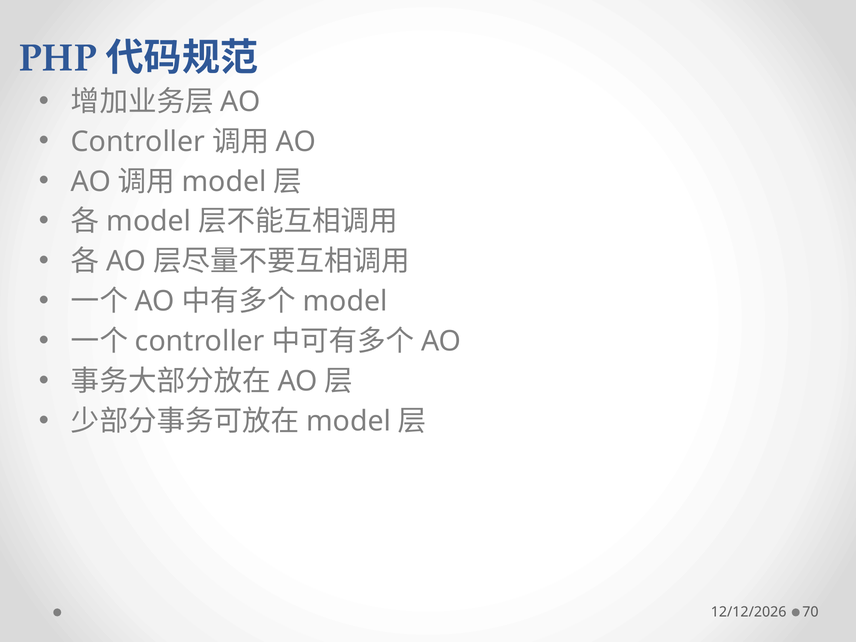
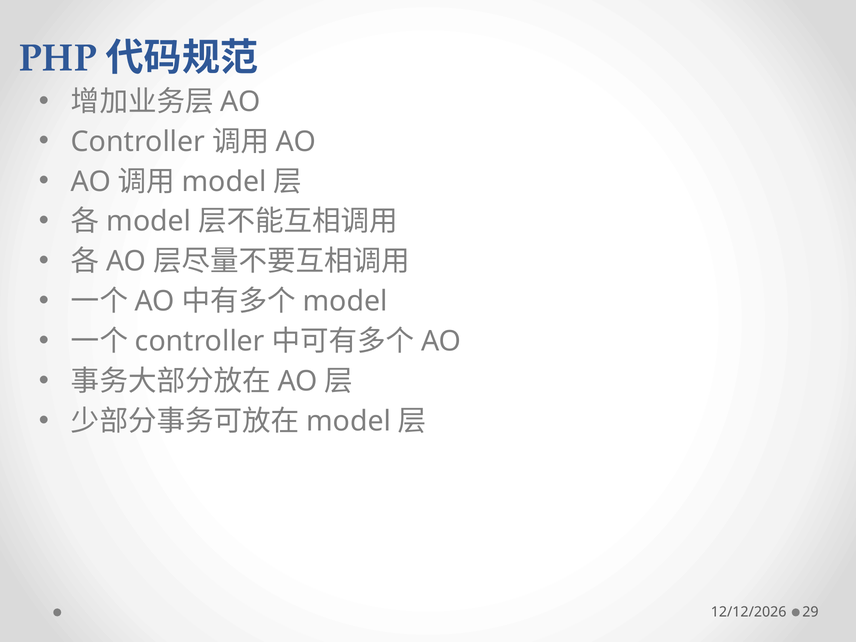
70: 70 -> 29
